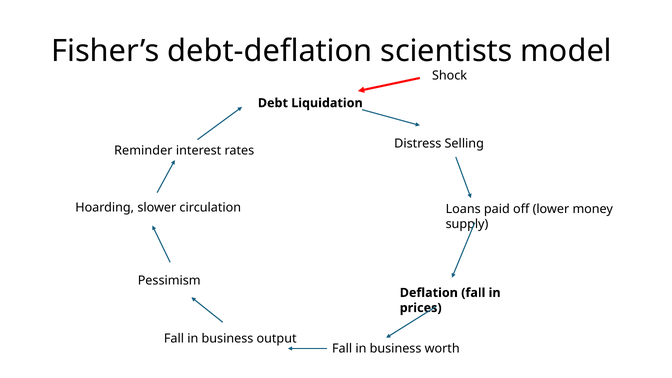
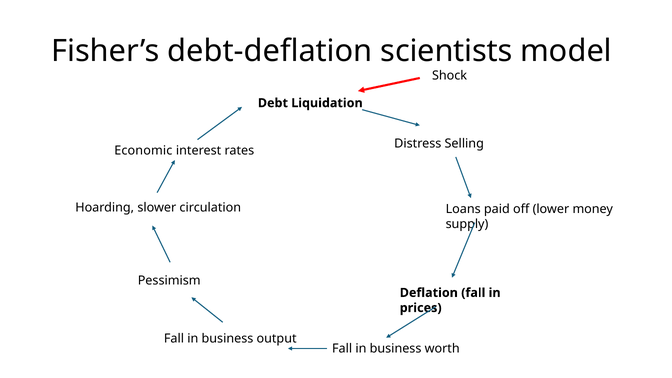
Reminder: Reminder -> Economic
